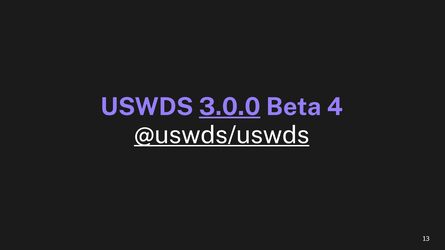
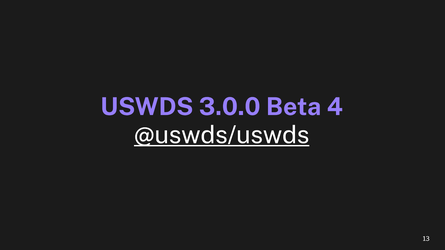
3.0.0 underline: present -> none
